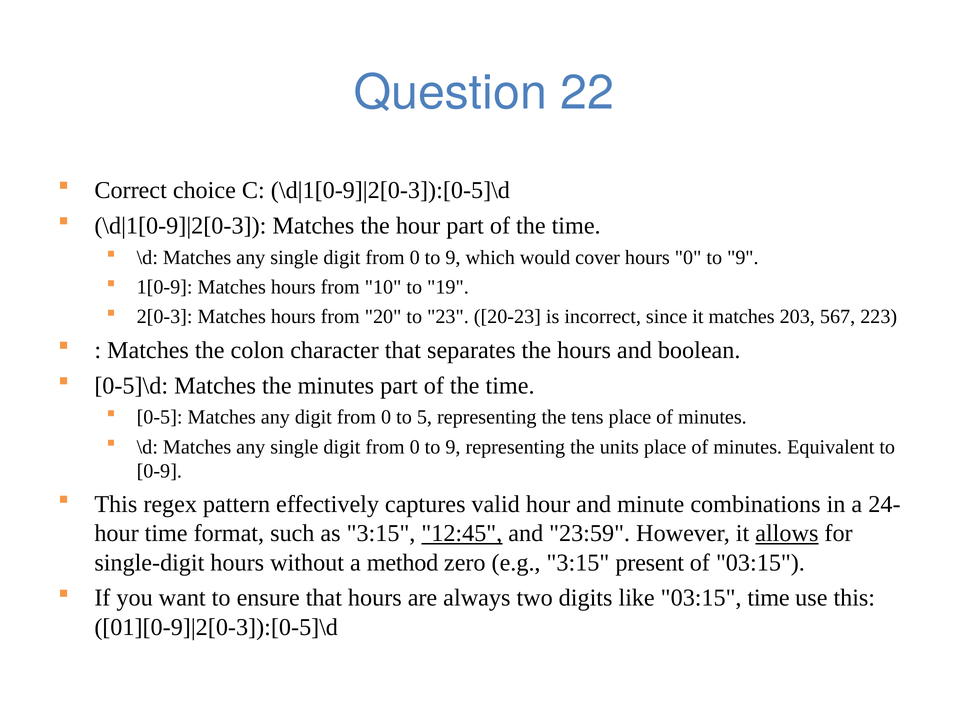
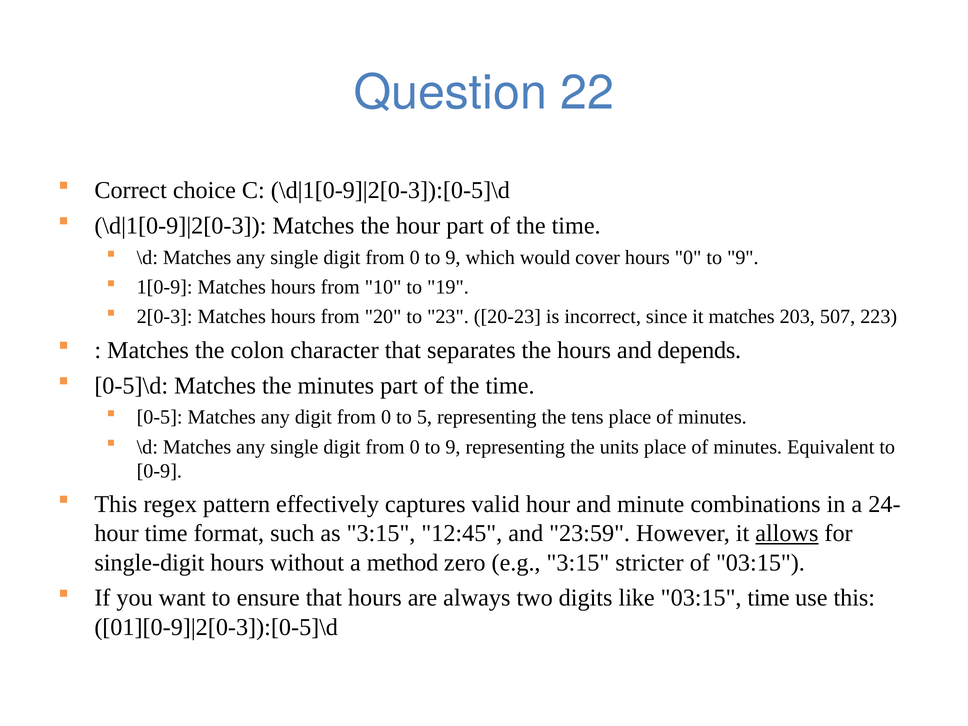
567: 567 -> 507
boolean: boolean -> depends
12:45 underline: present -> none
present: present -> stricter
